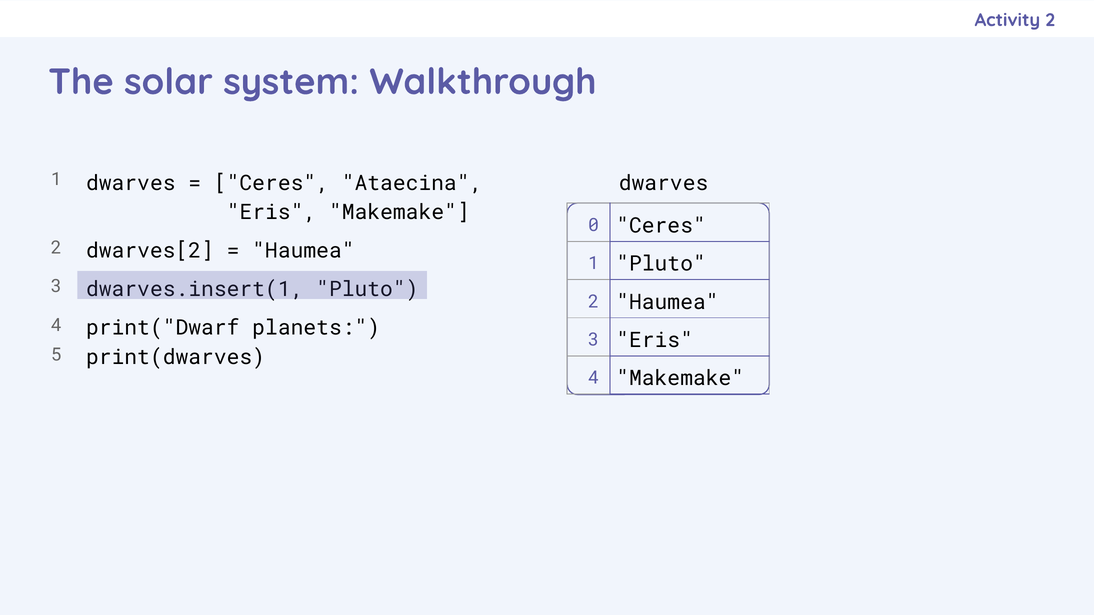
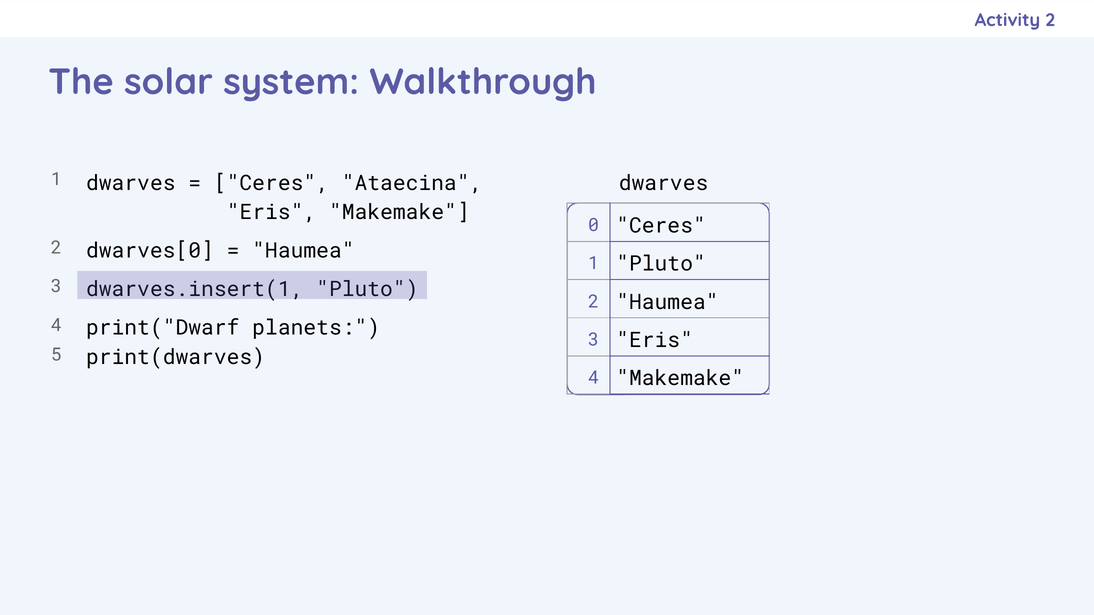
dwarves[2: dwarves[2 -> dwarves[0
